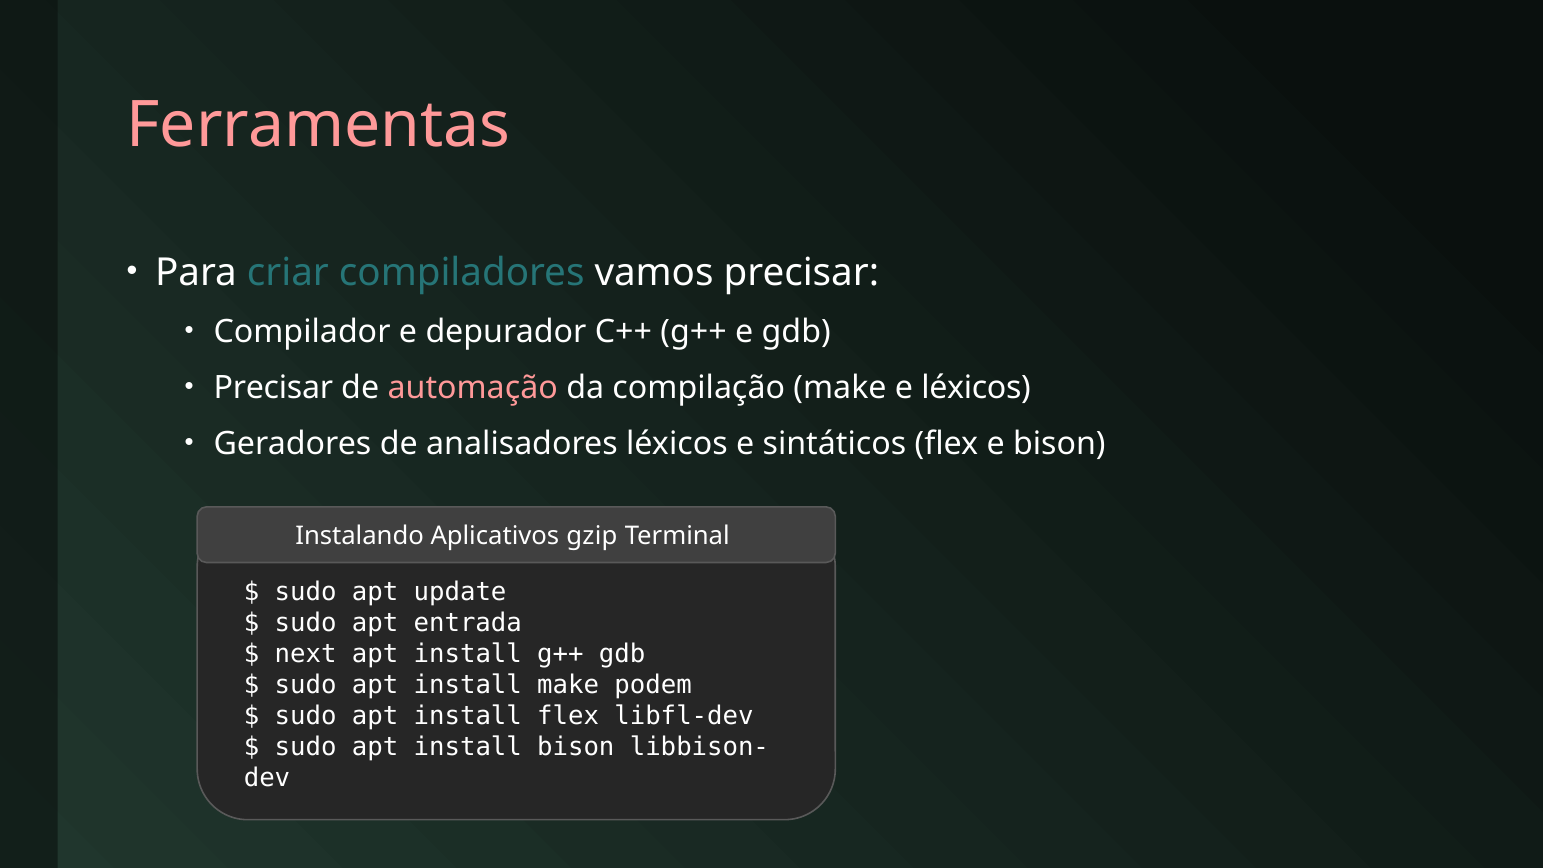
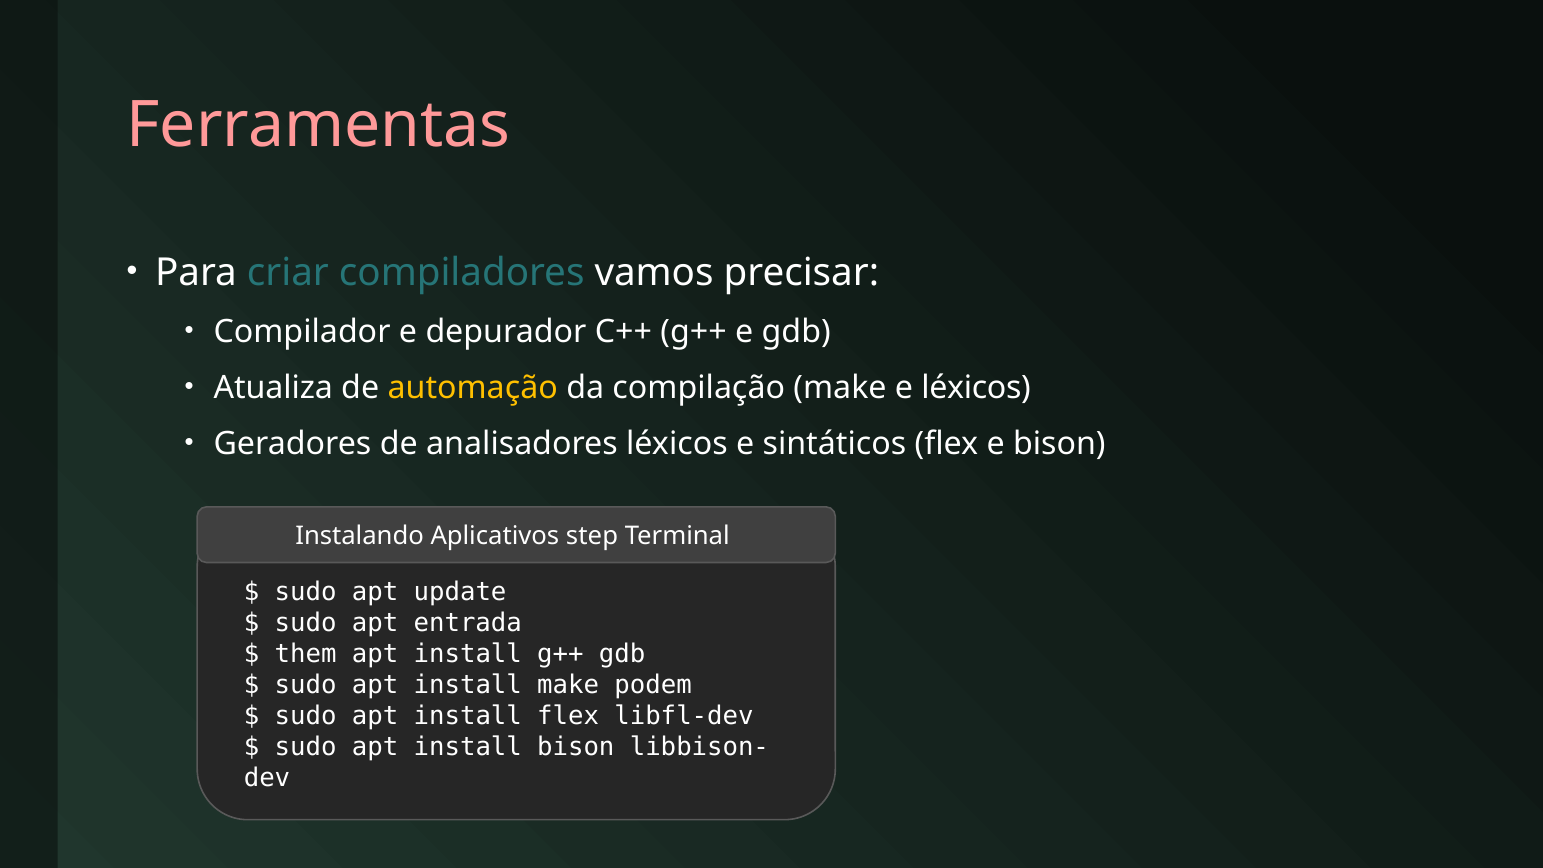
Precisar at (273, 388): Precisar -> Atualiza
automação colour: pink -> yellow
gzip: gzip -> step
next: next -> them
